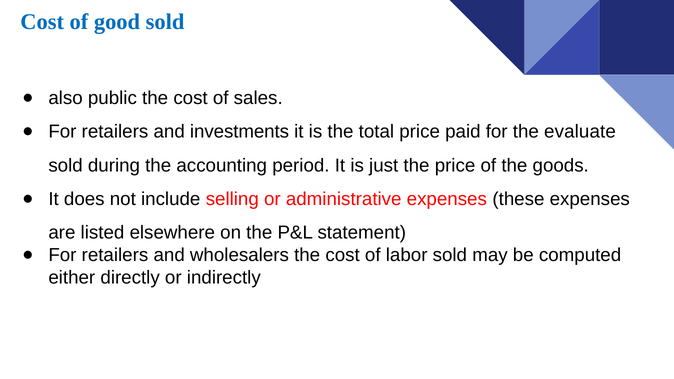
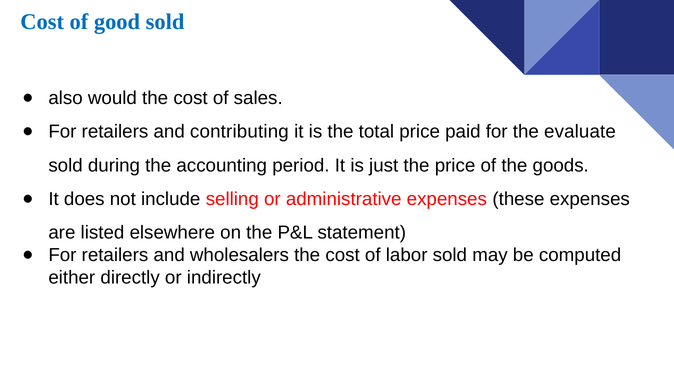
public: public -> would
investments: investments -> contributing
